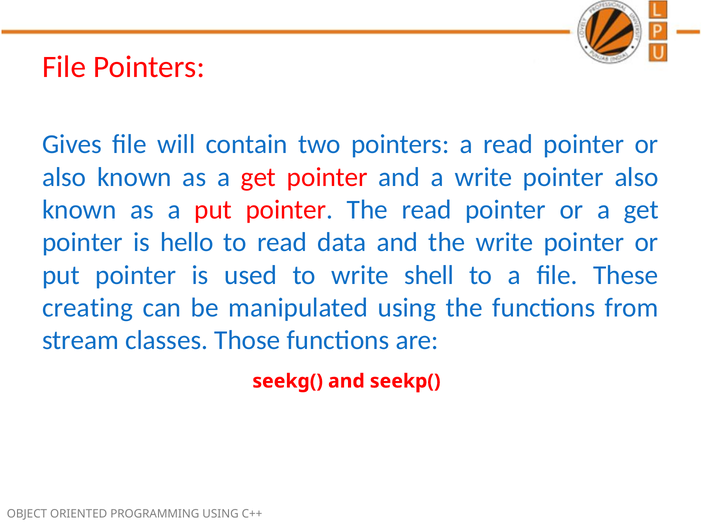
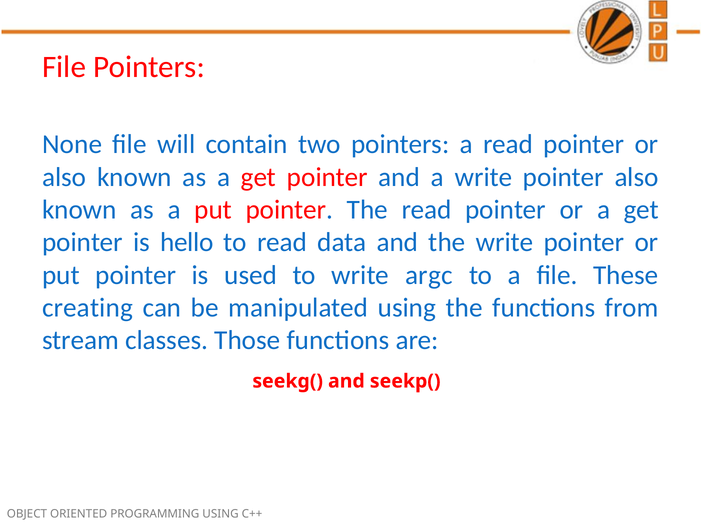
Gives: Gives -> None
shell: shell -> argc
